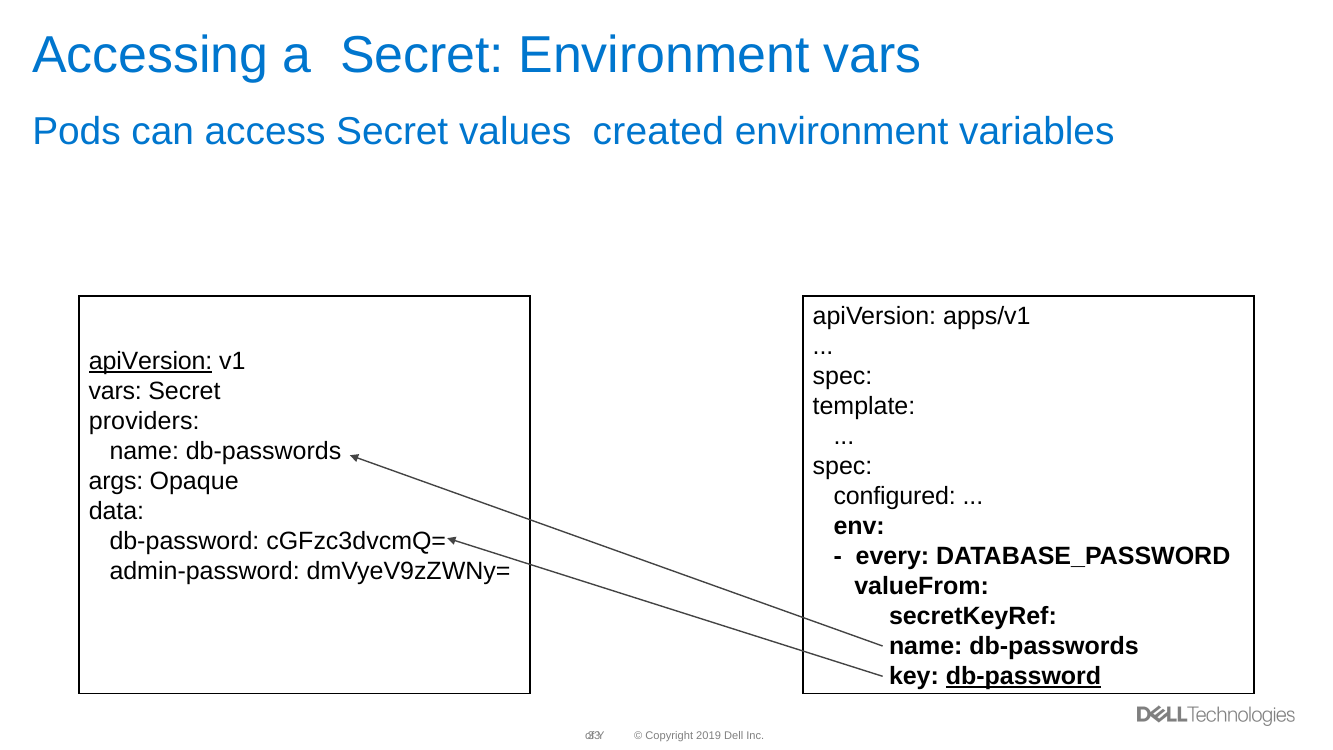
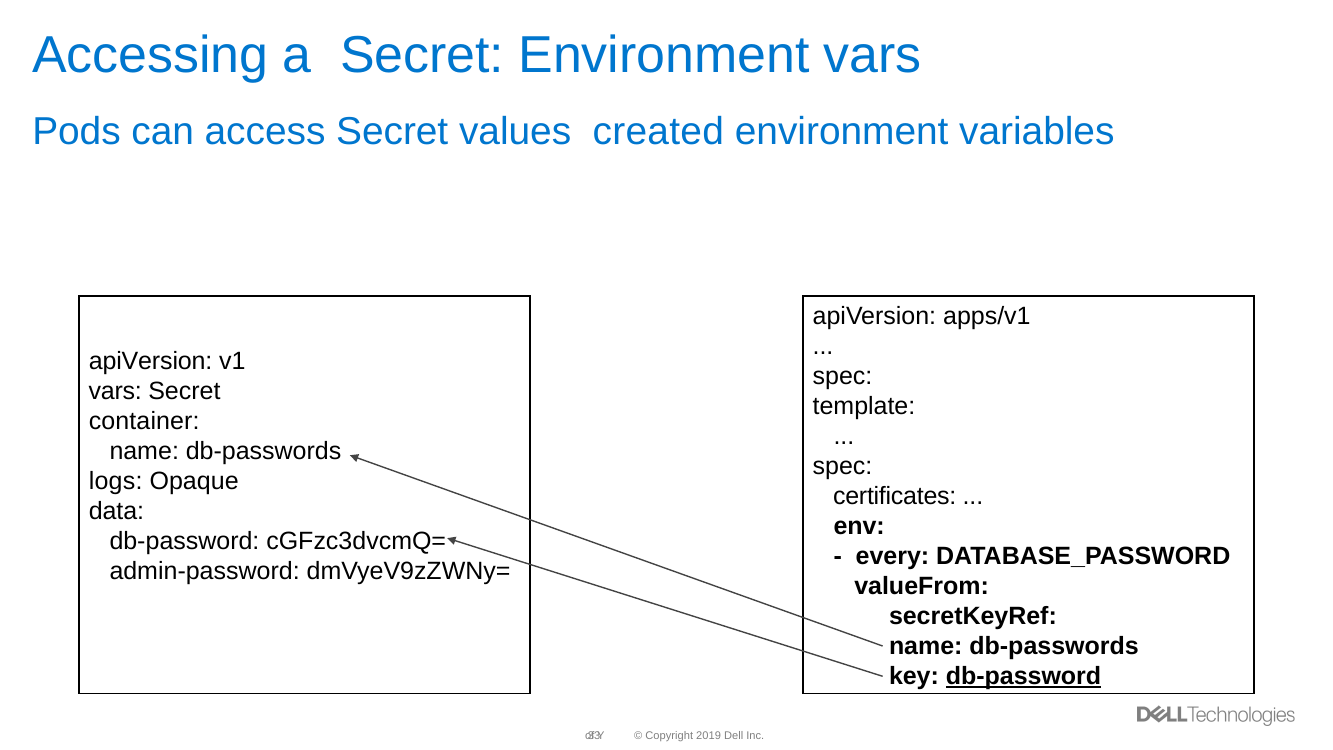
apiVersion at (151, 361) underline: present -> none
providers: providers -> container
args: args -> logs
configured: configured -> certificates
